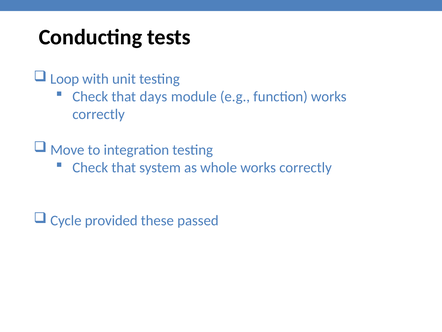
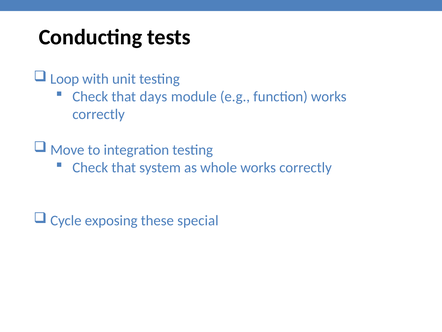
provided: provided -> exposing
passed: passed -> special
